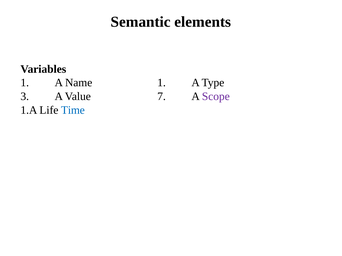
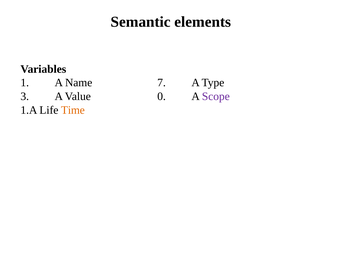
Name 1: 1 -> 7
7: 7 -> 0
Time colour: blue -> orange
